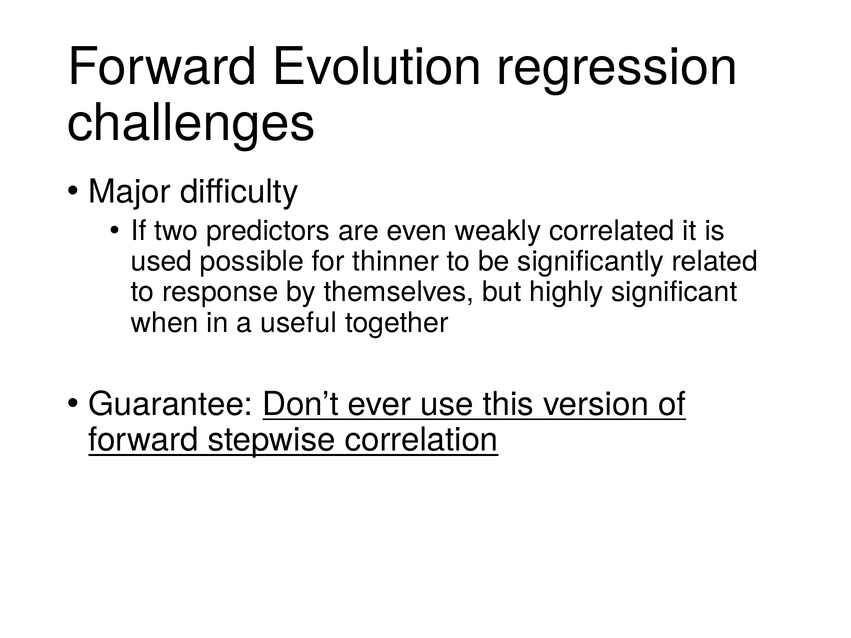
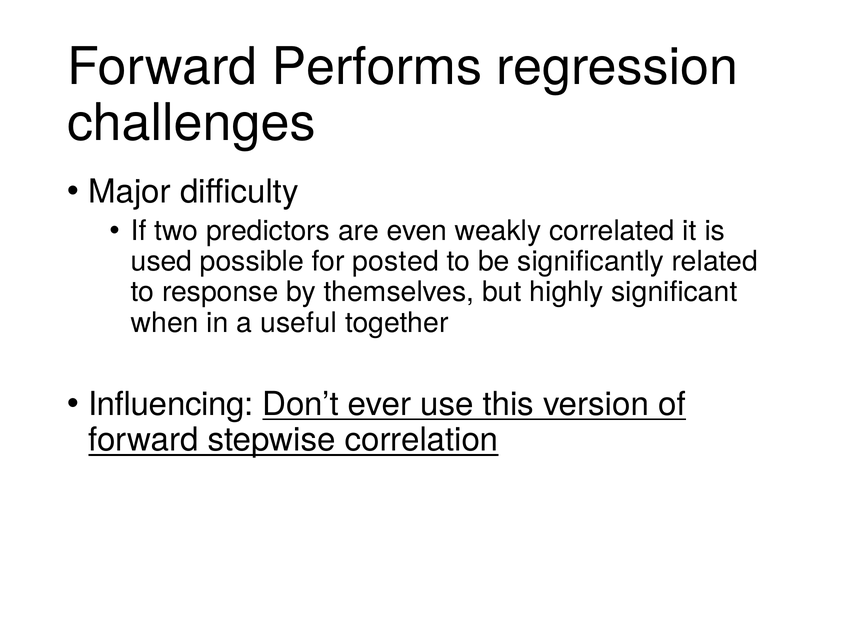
Evolution: Evolution -> Performs
thinner: thinner -> posted
Guarantee: Guarantee -> Influencing
